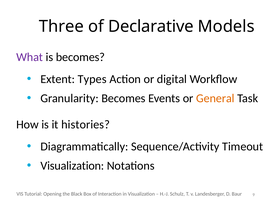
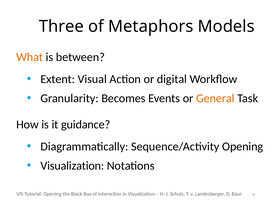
Declarative: Declarative -> Metaphors
What colour: purple -> orange
is becomes: becomes -> between
Types: Types -> Visual
histories: histories -> guidance
Sequence/Activity Timeout: Timeout -> Opening
